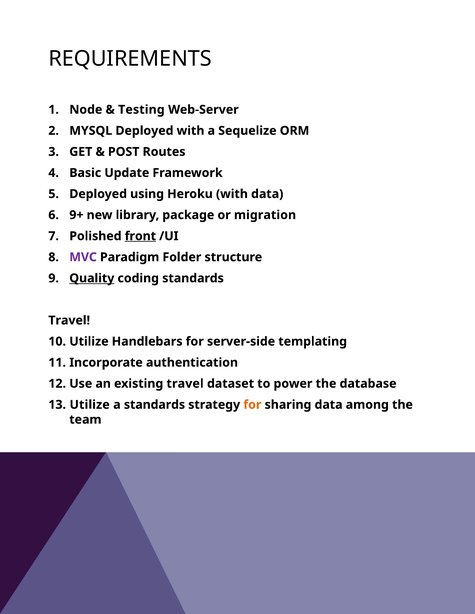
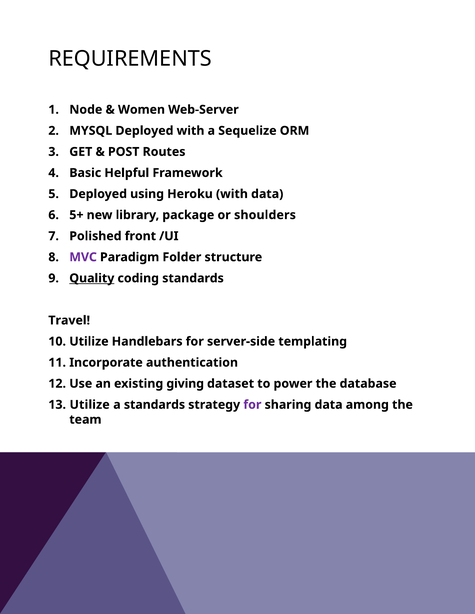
Testing: Testing -> Women
Update: Update -> Helpful
9+: 9+ -> 5+
migration: migration -> shoulders
front underline: present -> none
existing travel: travel -> giving
for at (252, 405) colour: orange -> purple
